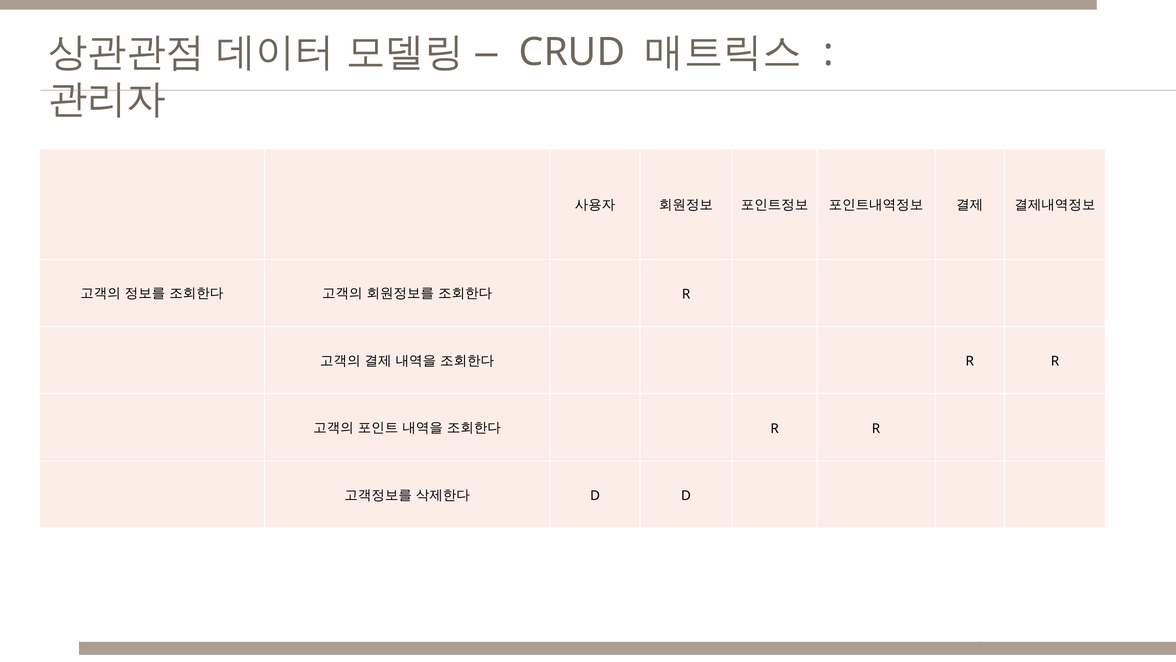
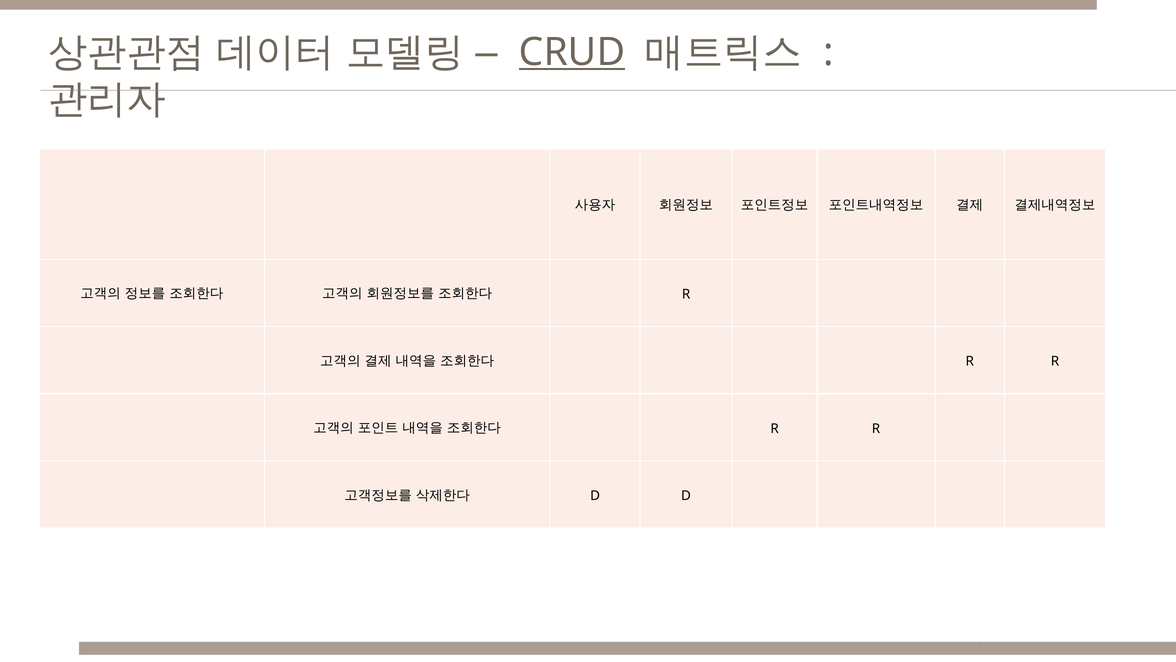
CRUD underline: none -> present
